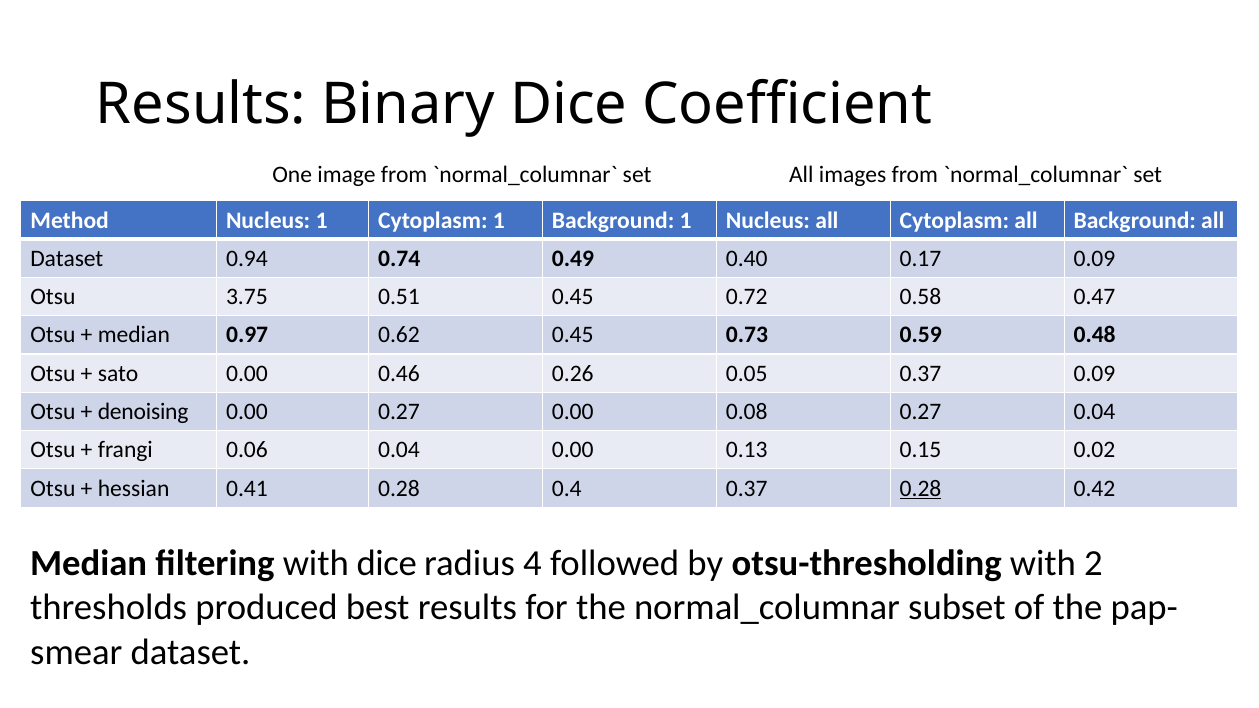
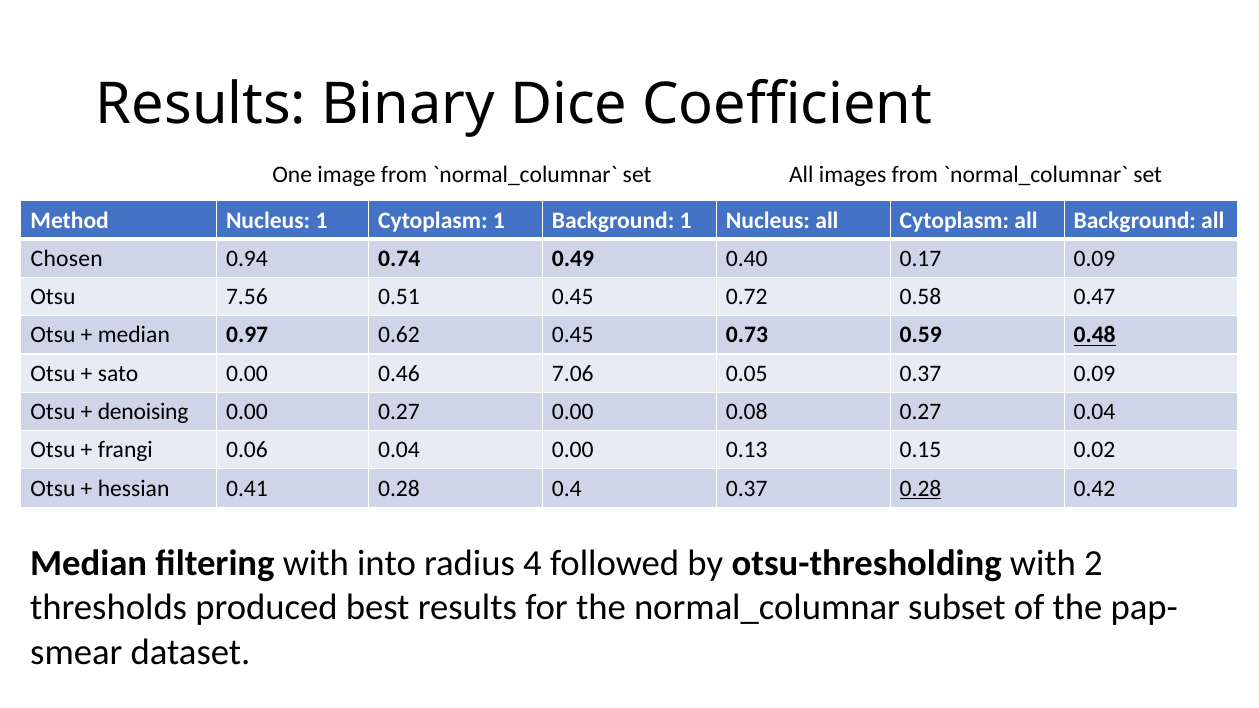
Dataset at (67, 259): Dataset -> Chosen
3.75: 3.75 -> 7.56
0.48 underline: none -> present
0.26: 0.26 -> 7.06
with dice: dice -> into
